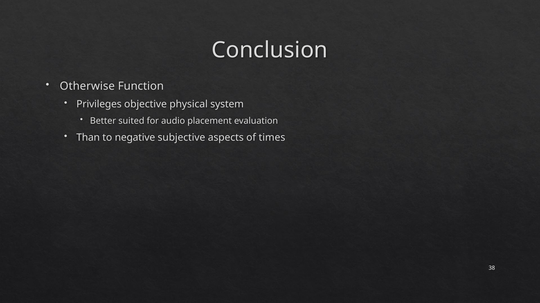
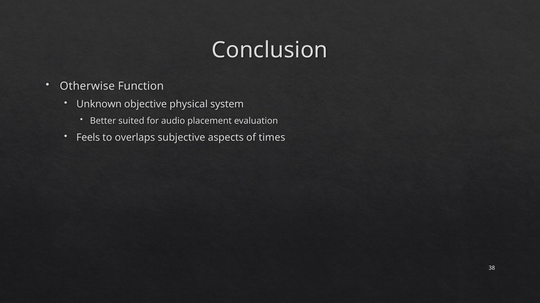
Privileges: Privileges -> Unknown
Than: Than -> Feels
negative: negative -> overlaps
